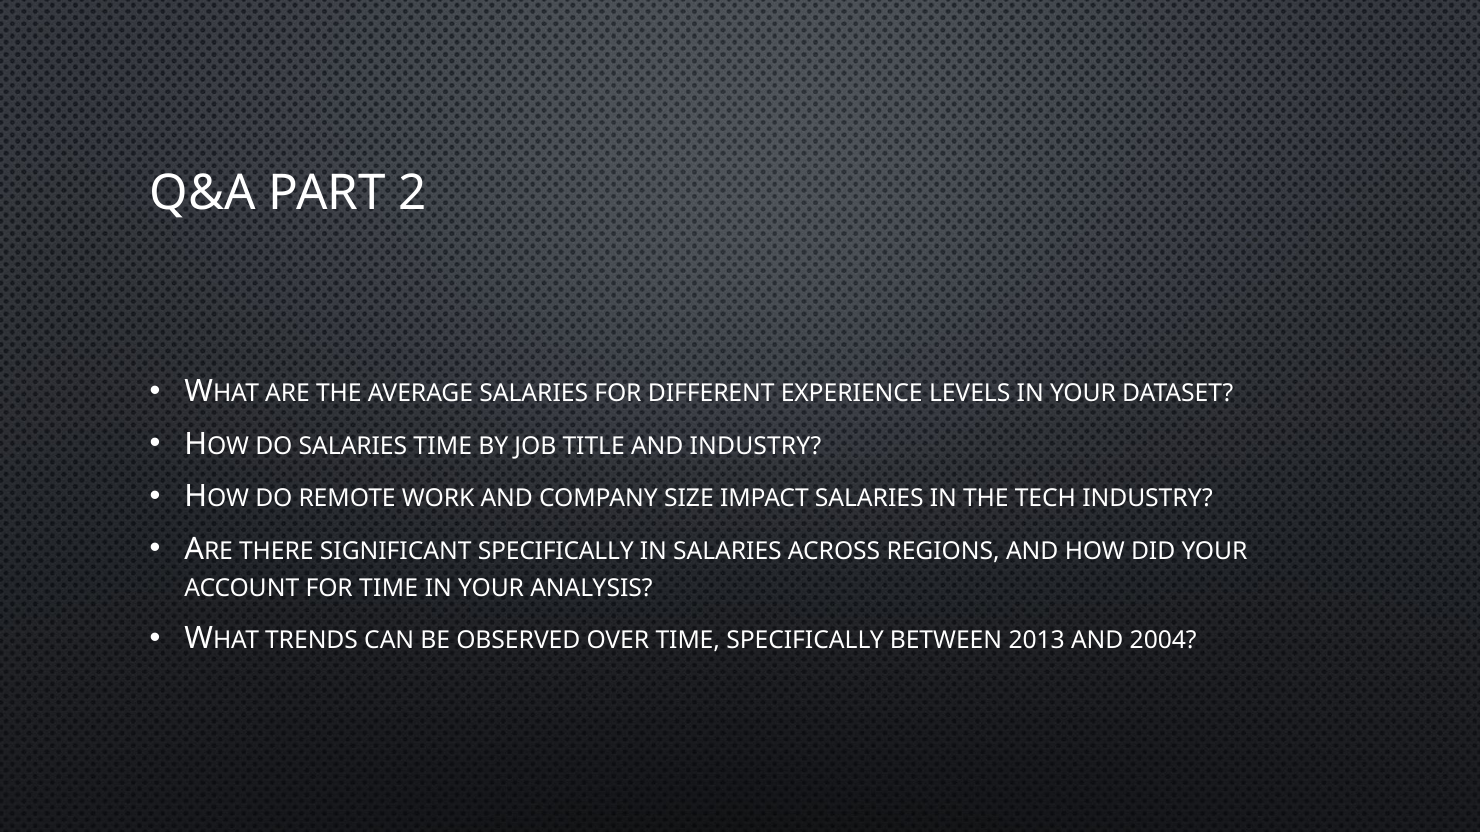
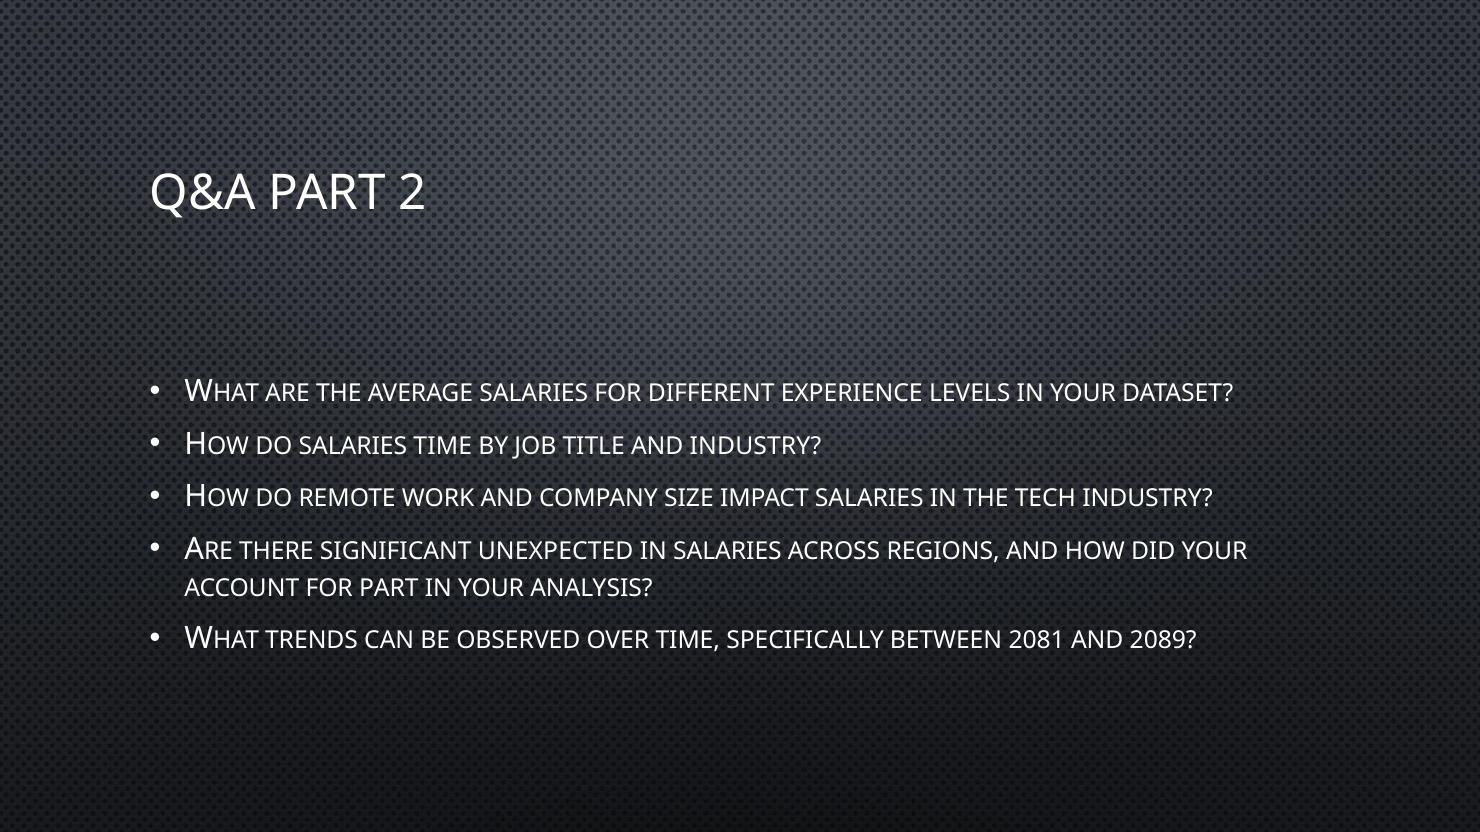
SIGNIFICANT SPECIFICALLY: SPECIFICALLY -> UNEXPECTED
FOR TIME: TIME -> PART
2013: 2013 -> 2081
2004: 2004 -> 2089
